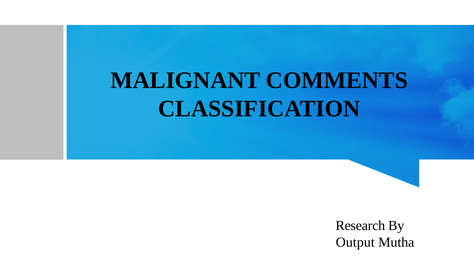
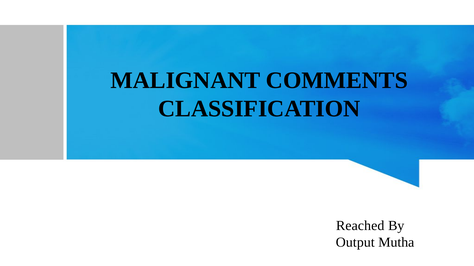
Research: Research -> Reached
